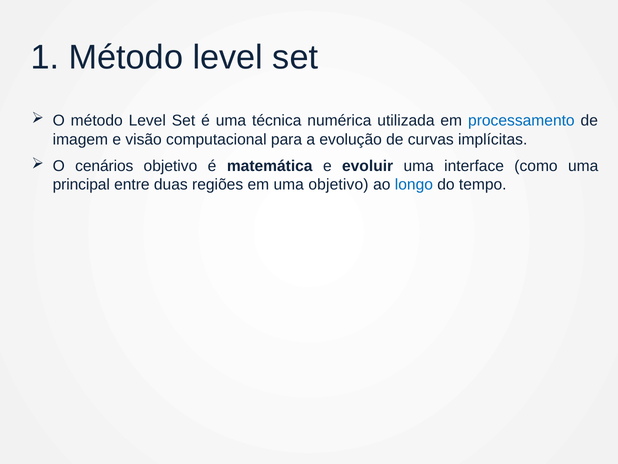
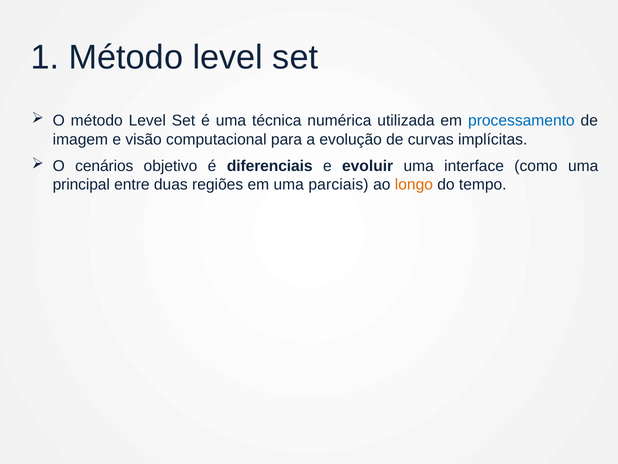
matemática: matemática -> diferenciais
uma objetivo: objetivo -> parciais
longo colour: blue -> orange
